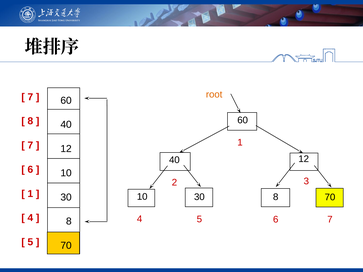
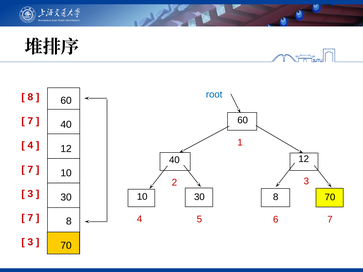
root colour: orange -> blue
7 at (30, 97): 7 -> 8
8 at (30, 121): 8 -> 7
7 at (30, 145): 7 -> 4
6 at (30, 170): 6 -> 7
1 at (30, 194): 1 -> 3
4 at (30, 218): 4 -> 7
5 at (30, 242): 5 -> 3
